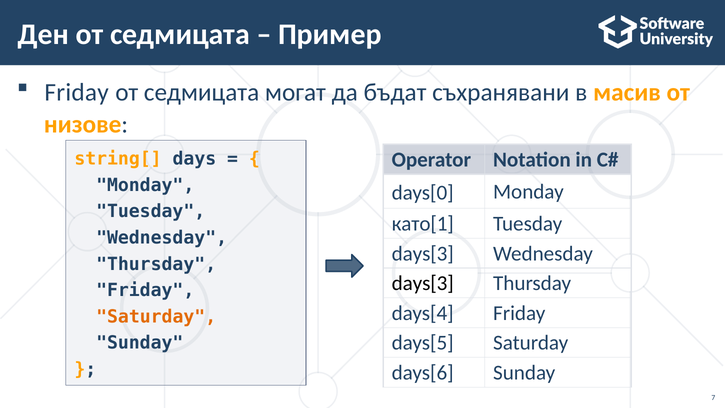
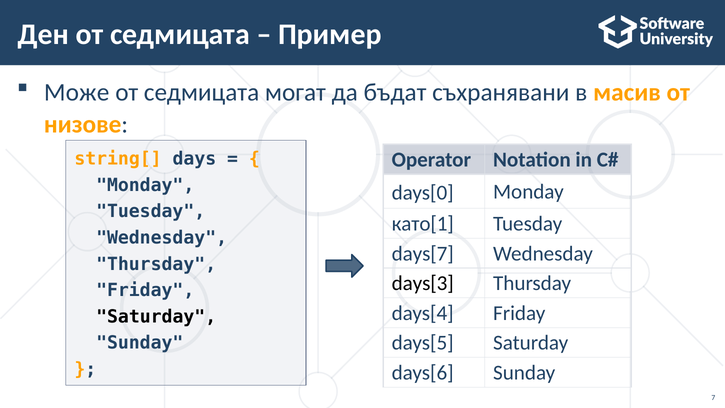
Friday at (77, 92): Friday -> Може
days[3 at (423, 253): days[3 -> days[7
Saturday at (156, 316) colour: orange -> black
